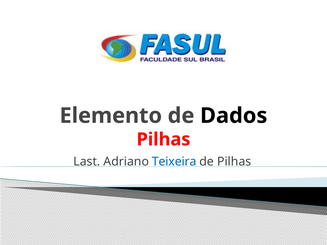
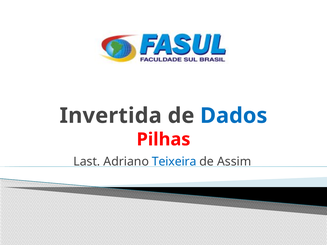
Elemento: Elemento -> Invertida
Dados colour: black -> blue
de Pilhas: Pilhas -> Assim
